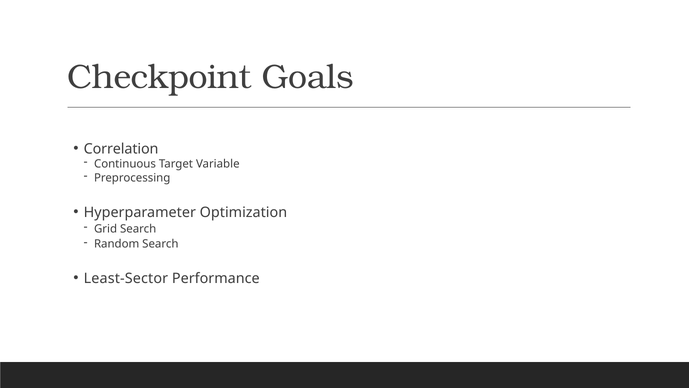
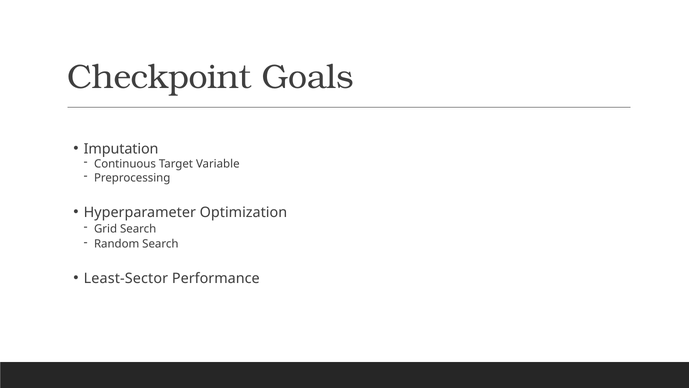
Correlation: Correlation -> Imputation
